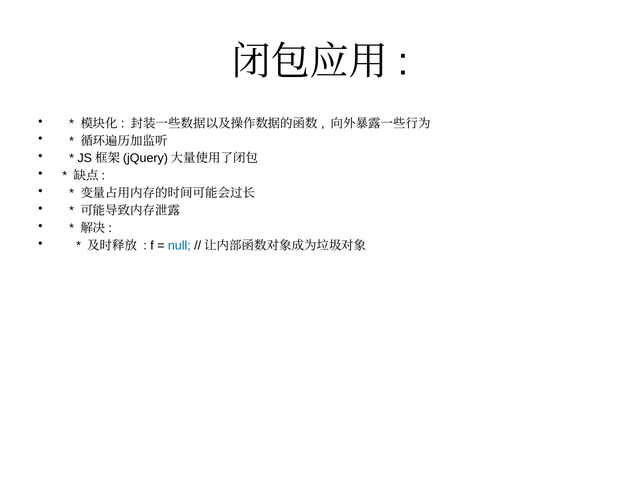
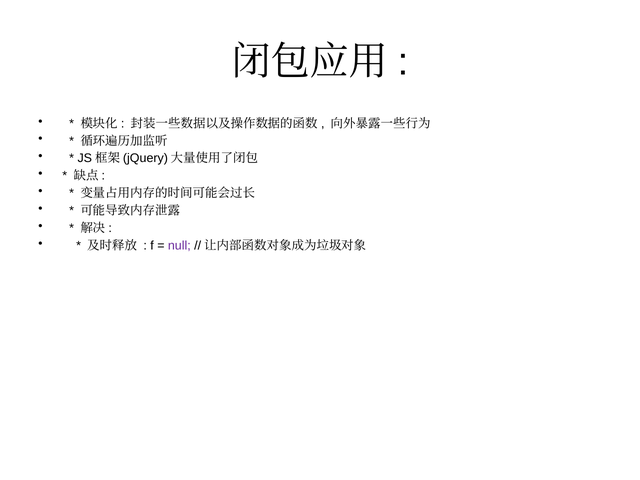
null colour: blue -> purple
